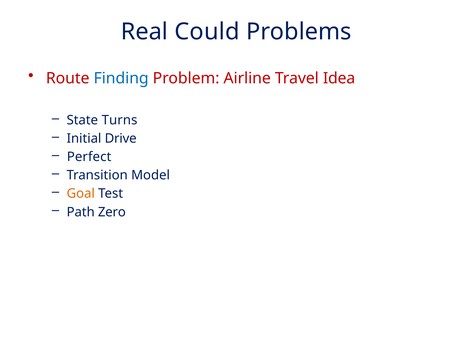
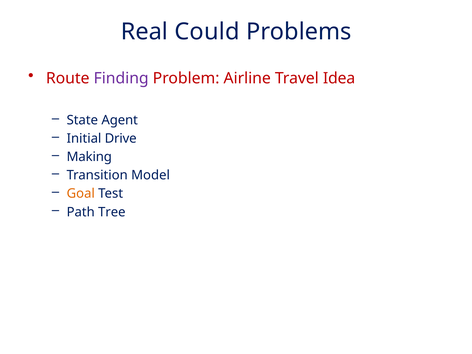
Finding colour: blue -> purple
Turns: Turns -> Agent
Perfect: Perfect -> Making
Zero: Zero -> Tree
